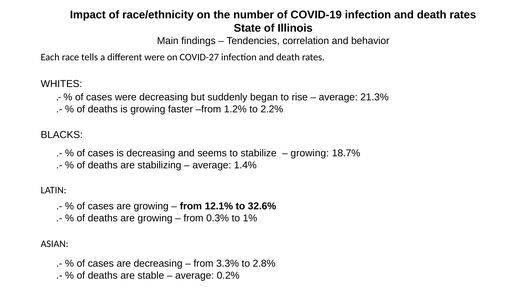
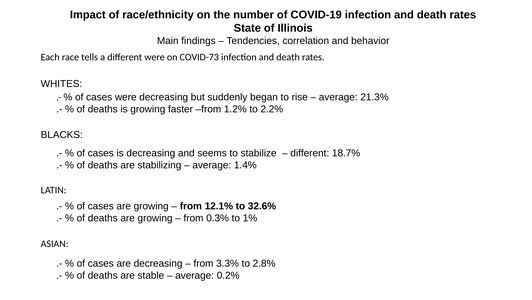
COVID-27: COVID-27 -> COVID-73
growing at (310, 153): growing -> different
